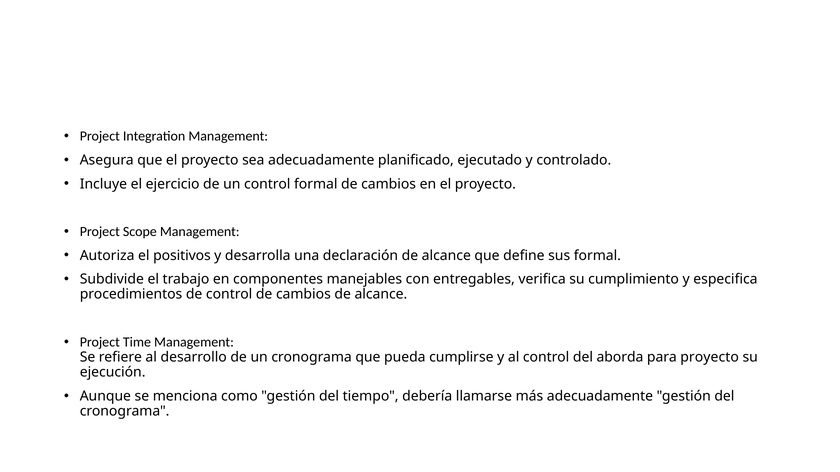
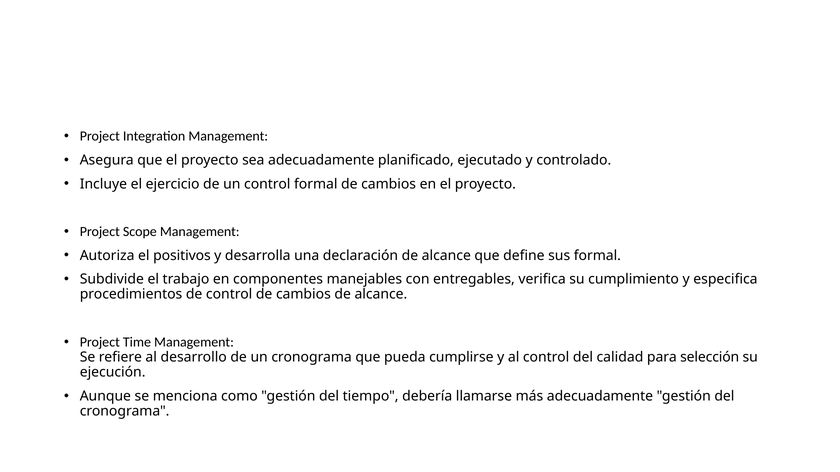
aborda: aborda -> calidad
para proyecto: proyecto -> selección
